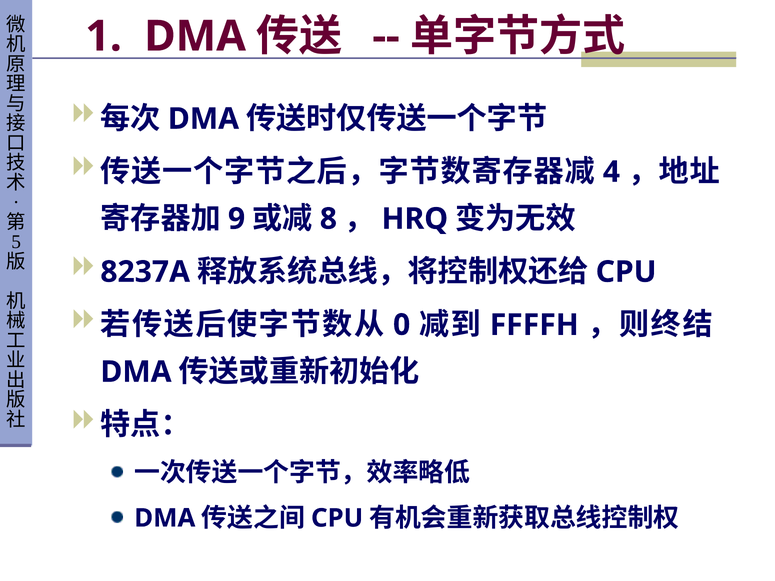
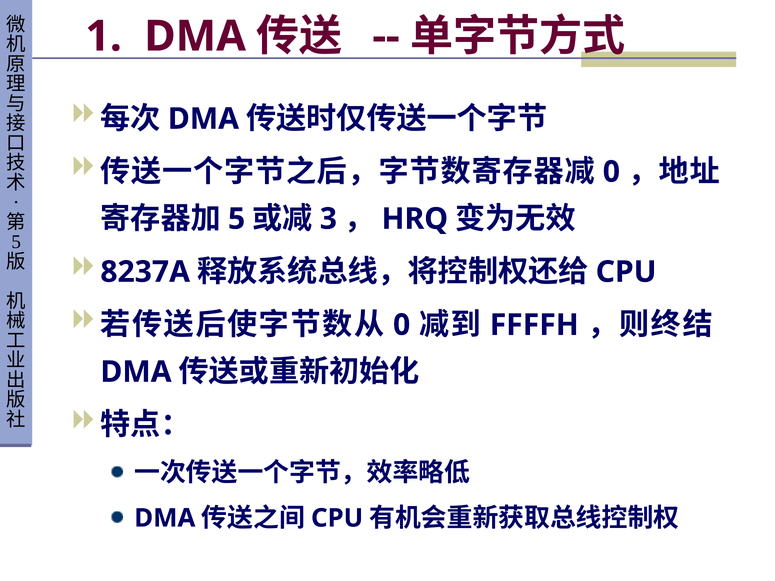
4 at (611, 172): 4 -> 0
9 at (237, 219): 9 -> 5
8: 8 -> 3
